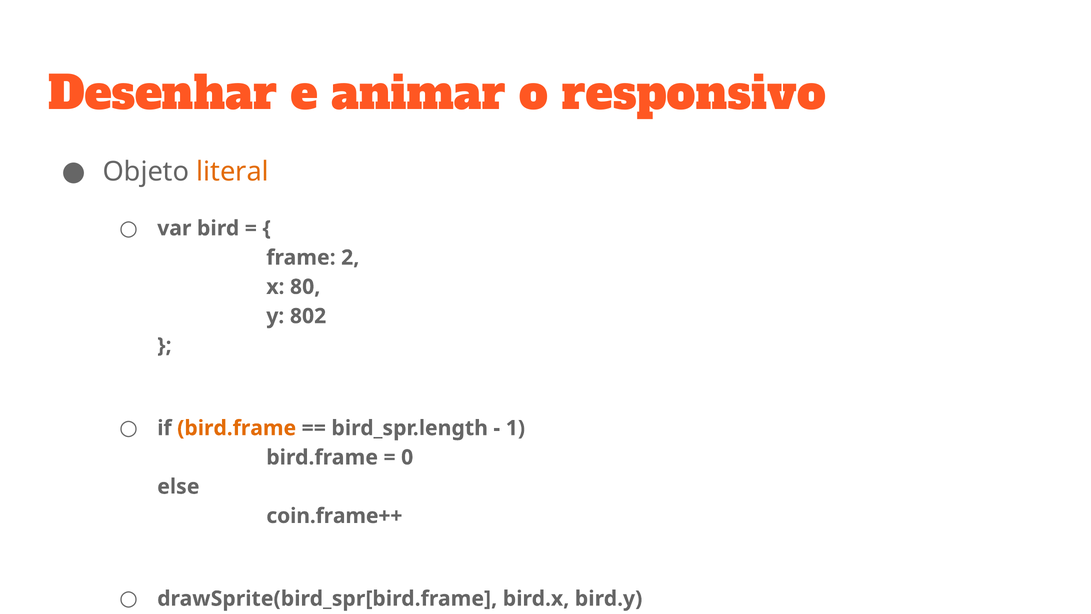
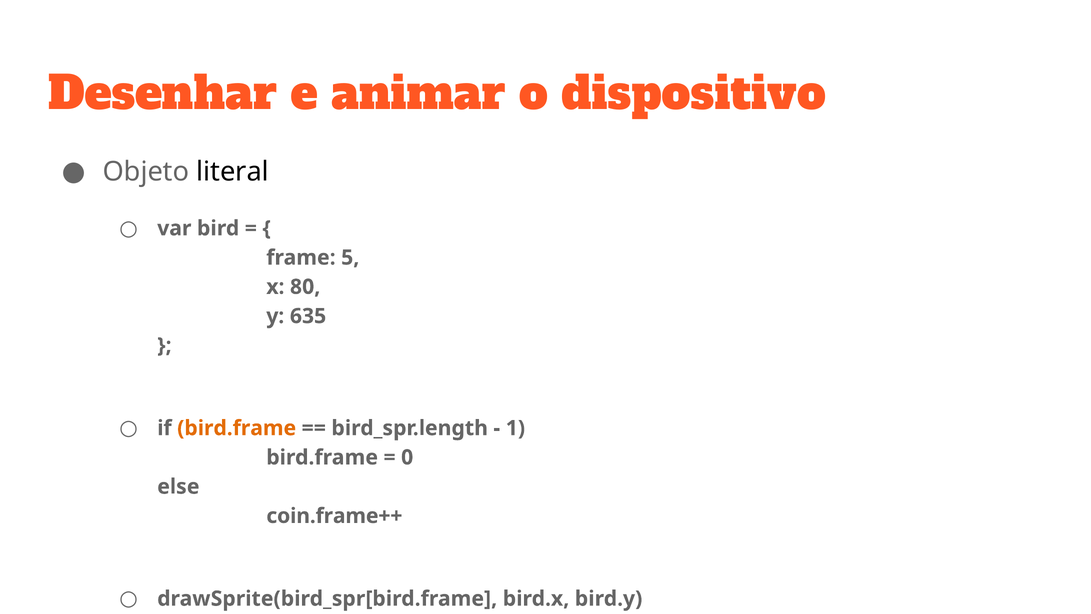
responsivo: responsivo -> dispositivo
literal colour: orange -> black
2: 2 -> 5
802: 802 -> 635
